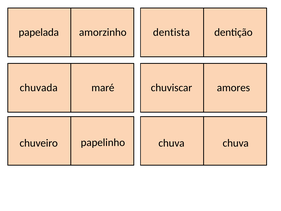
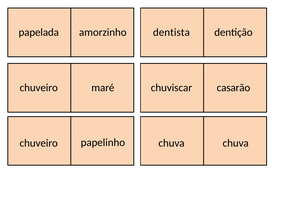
chuvada at (39, 88): chuvada -> chuveiro
amores: amores -> casarão
